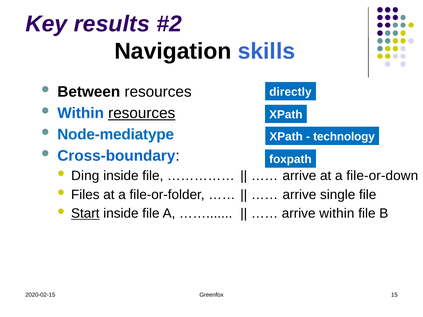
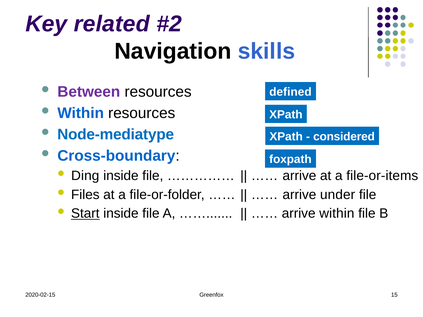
results: results -> related
Between colour: black -> purple
directly: directly -> defined
resources at (142, 113) underline: present -> none
technology: technology -> considered
file-or-down: file-or-down -> file-or-items
single: single -> under
